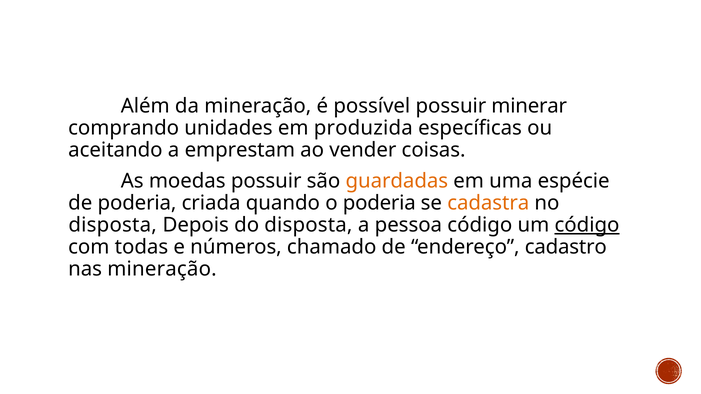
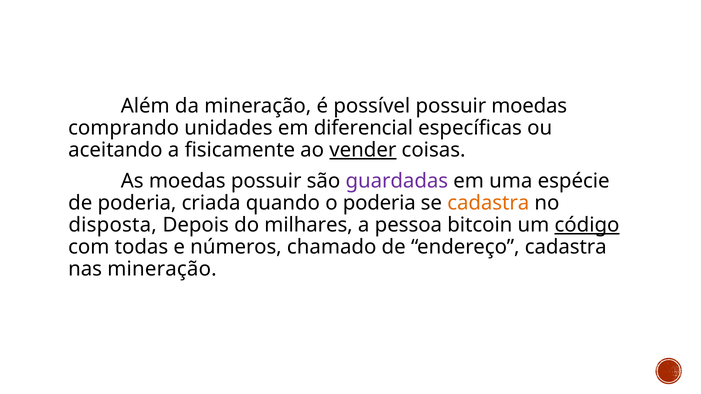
possuir minerar: minerar -> moedas
produzida: produzida -> diferencial
emprestam: emprestam -> fisicamente
vender underline: none -> present
guardadas colour: orange -> purple
do disposta: disposta -> milhares
pessoa código: código -> bitcoin
endereço cadastro: cadastro -> cadastra
